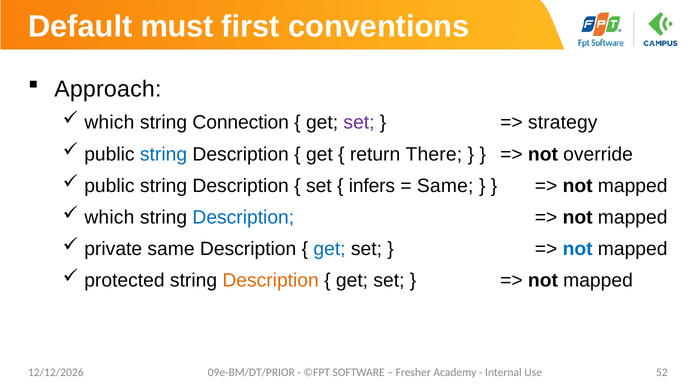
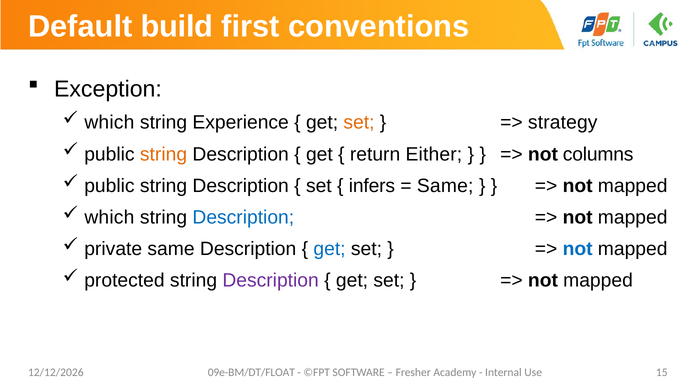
must: must -> build
Approach: Approach -> Exception
Connection: Connection -> Experience
set at (359, 123) colour: purple -> orange
string at (164, 154) colour: blue -> orange
There: There -> Either
override: override -> columns
Description at (271, 281) colour: orange -> purple
09e-BM/DT/PRIOR: 09e-BM/DT/PRIOR -> 09e-BM/DT/FLOAT
52: 52 -> 15
